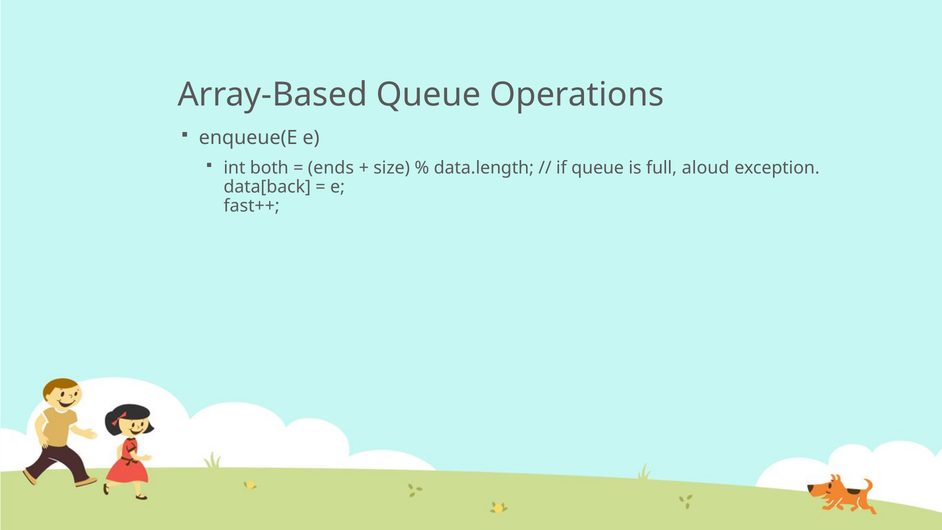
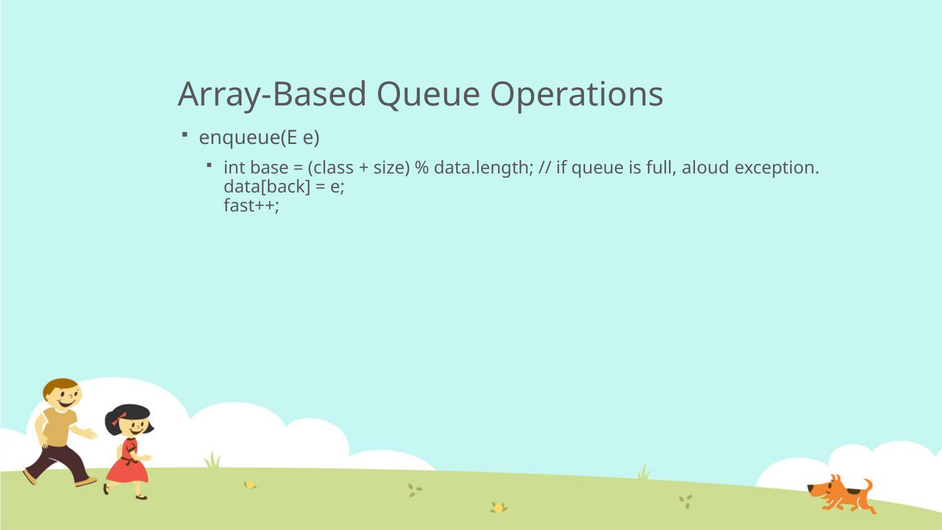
both: both -> base
ends: ends -> class
